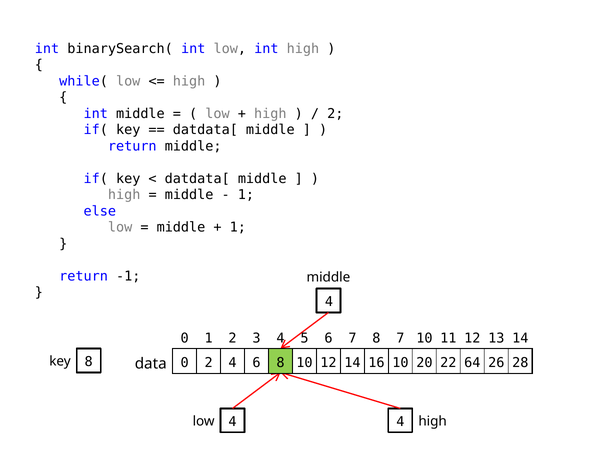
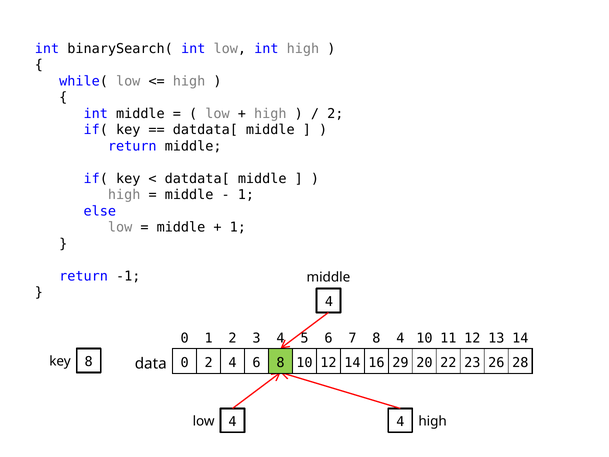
8 7: 7 -> 4
16 10: 10 -> 29
64: 64 -> 23
